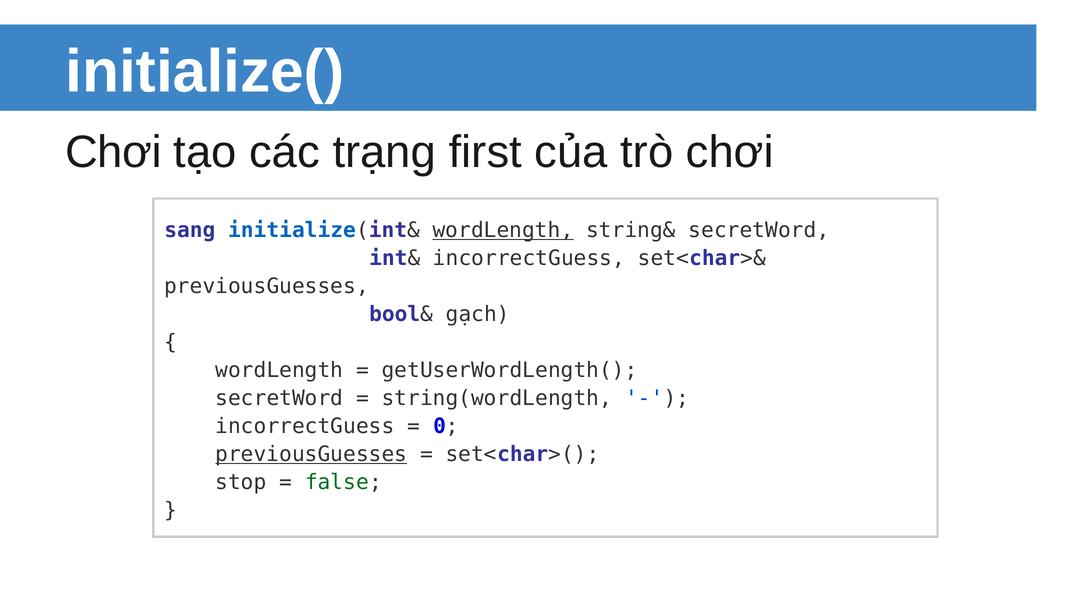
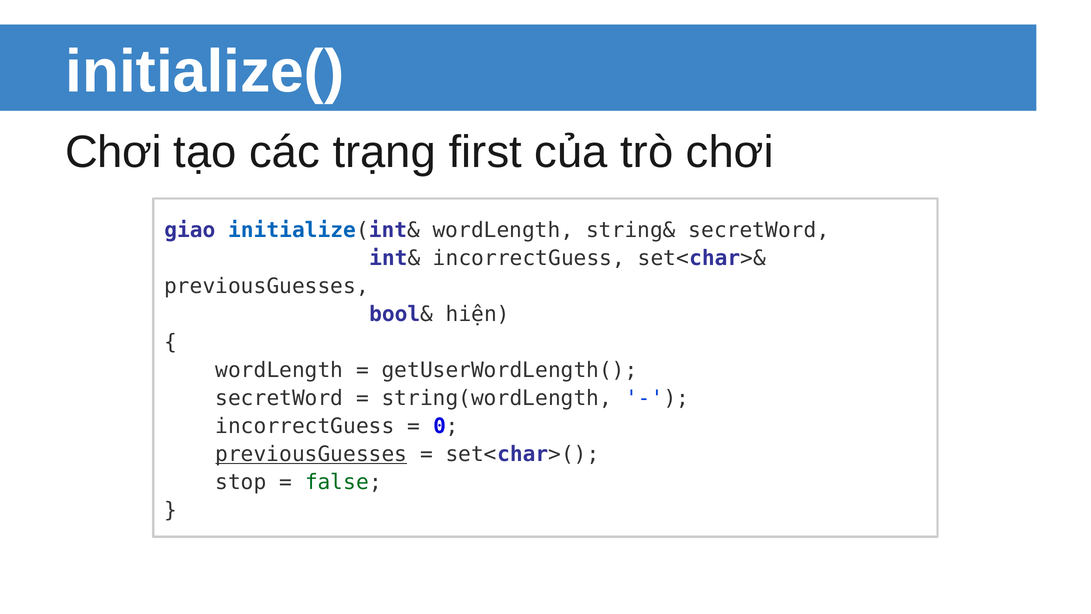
sang: sang -> giao
wordLength at (503, 230) underline: present -> none
gạch: gạch -> hiện
